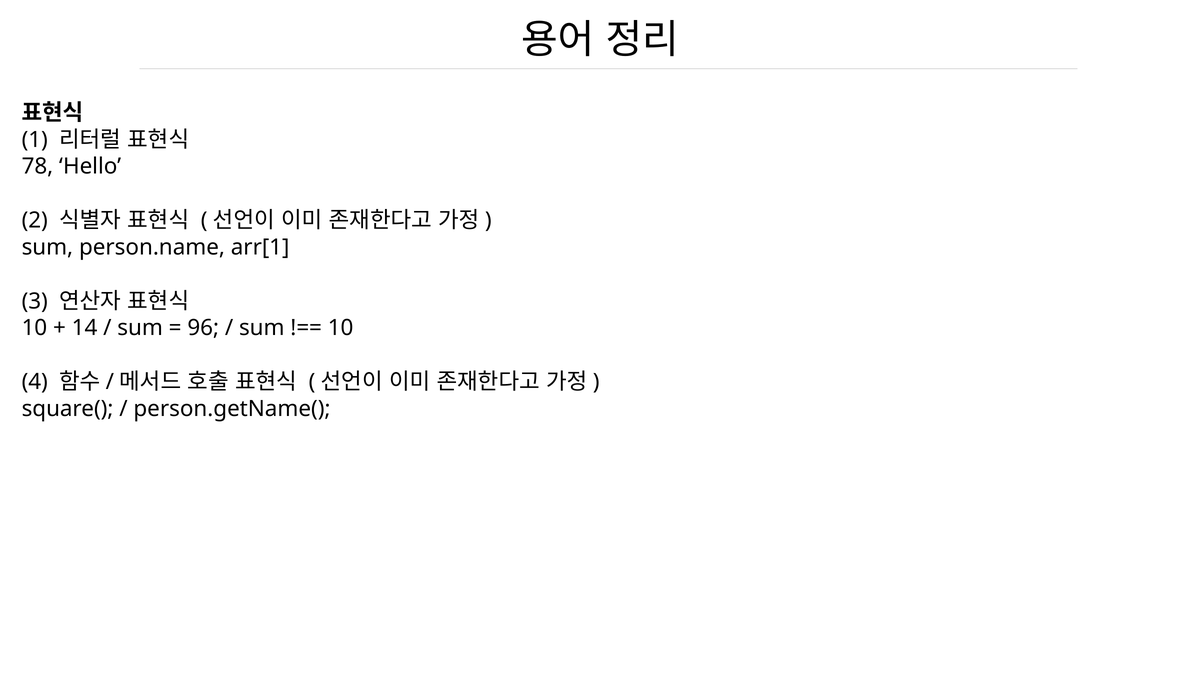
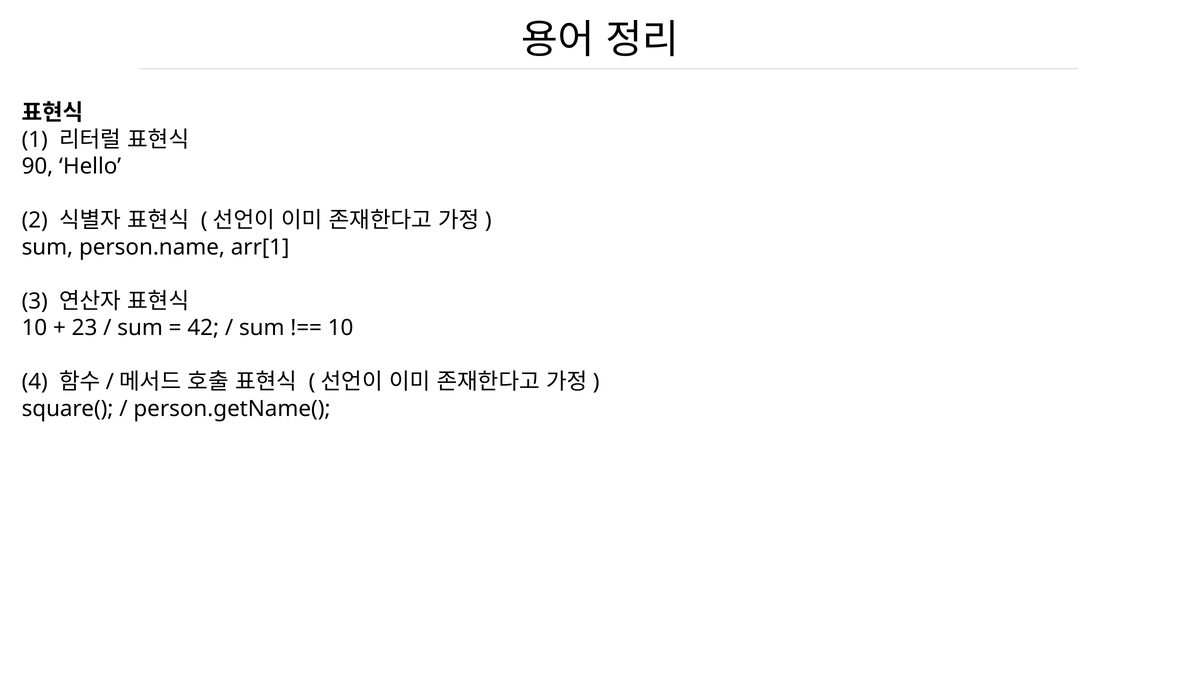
78: 78 -> 90
14: 14 -> 23
96: 96 -> 42
